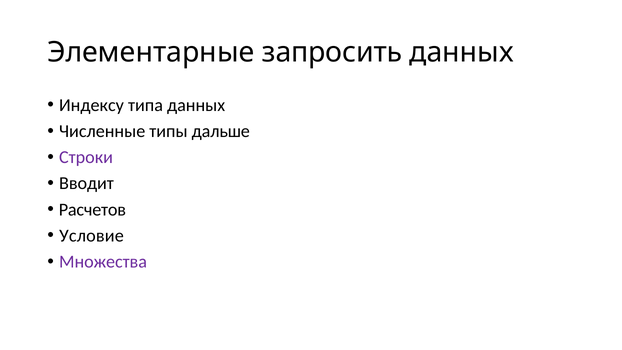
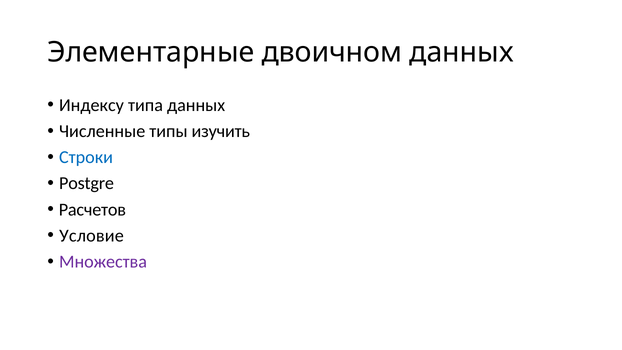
запросить: запросить -> двоичном
дальше: дальше -> изучить
Строки colour: purple -> blue
Вводит: Вводит -> Postgre
